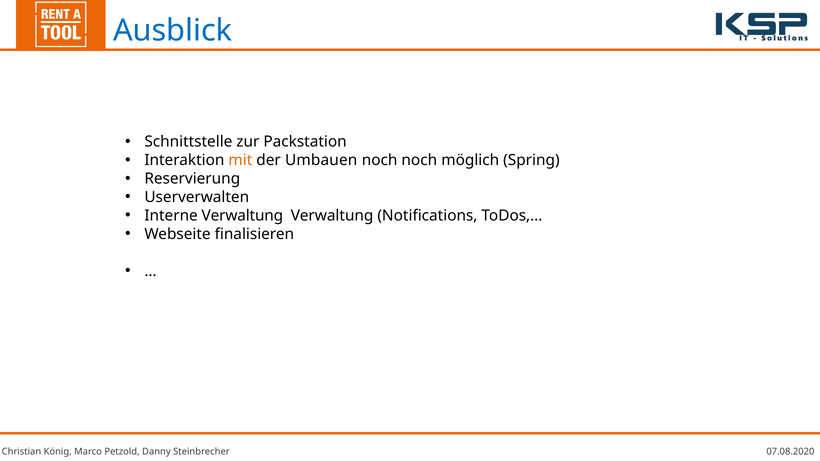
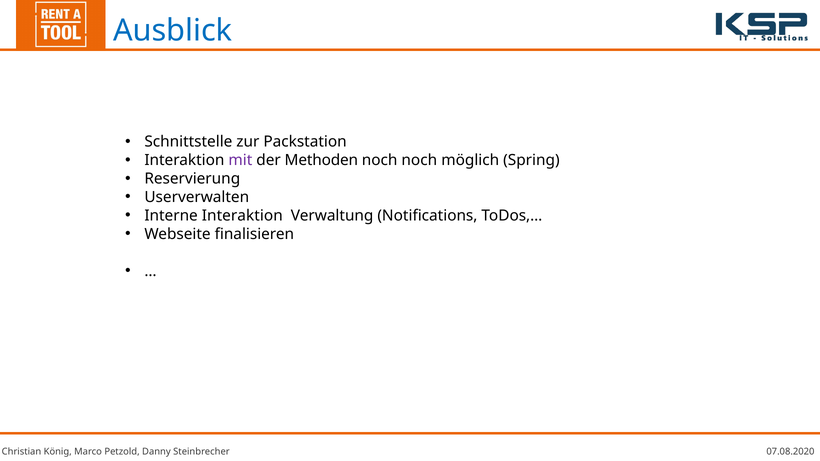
mit colour: orange -> purple
Umbauen: Umbauen -> Methoden
Interne Verwaltung: Verwaltung -> Interaktion
